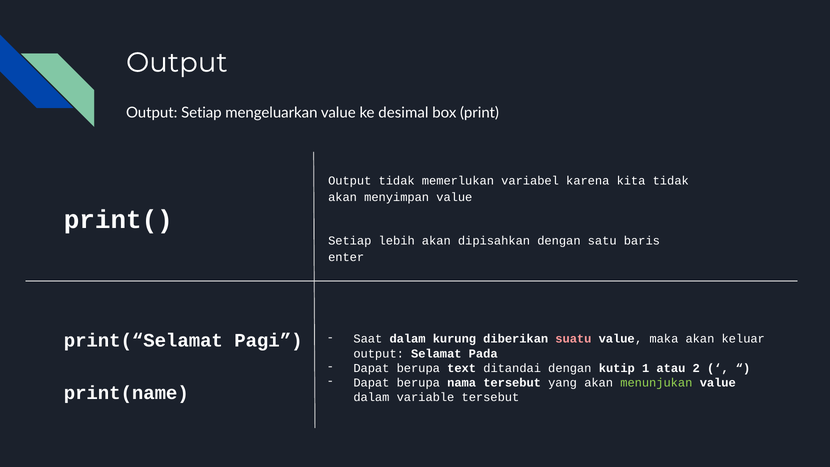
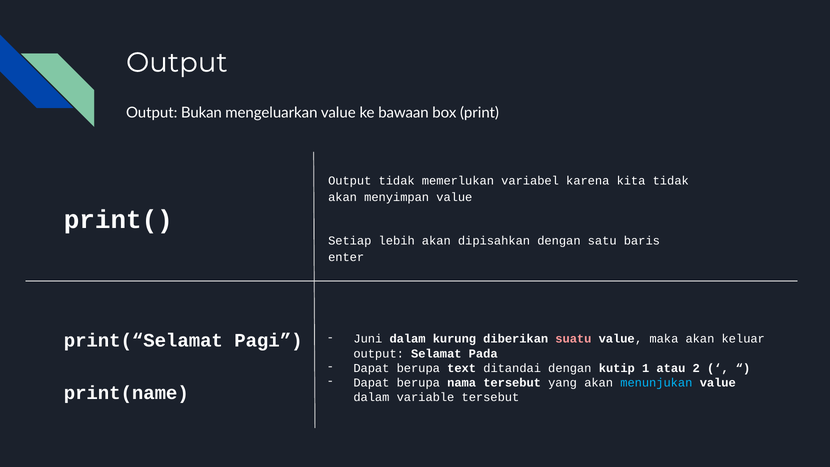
Output Setiap: Setiap -> Bukan
desimal: desimal -> bawaan
Saat: Saat -> Juni
menunjukan colour: light green -> light blue
